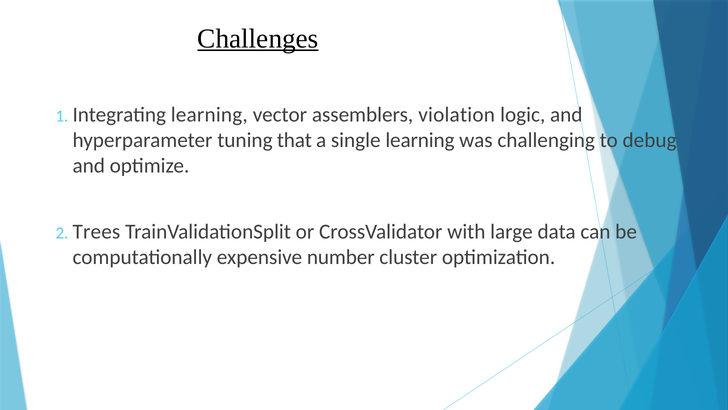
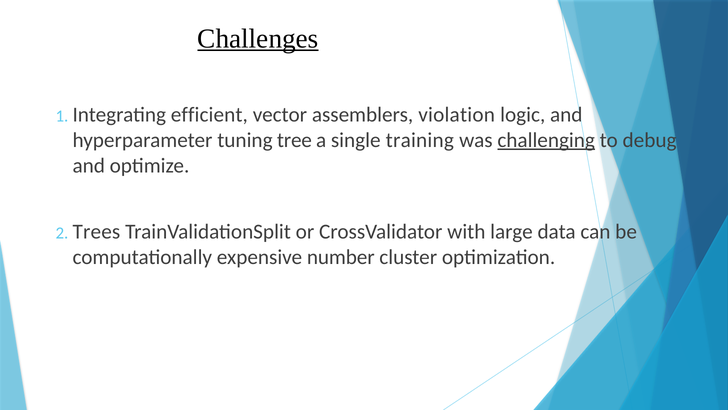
Integrating learning: learning -> efficient
that: that -> tree
single learning: learning -> training
challenging underline: none -> present
